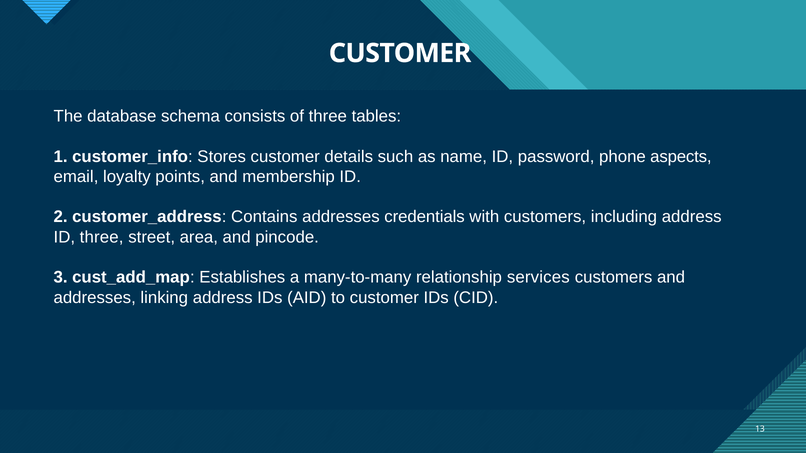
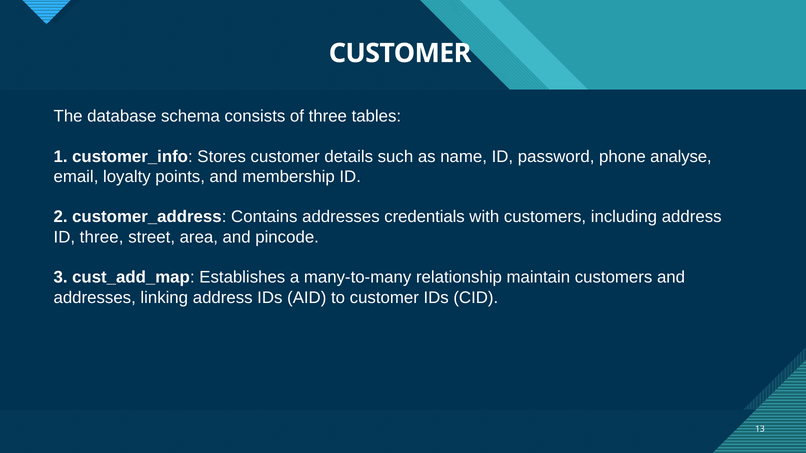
aspects: aspects -> analyse
services: services -> maintain
